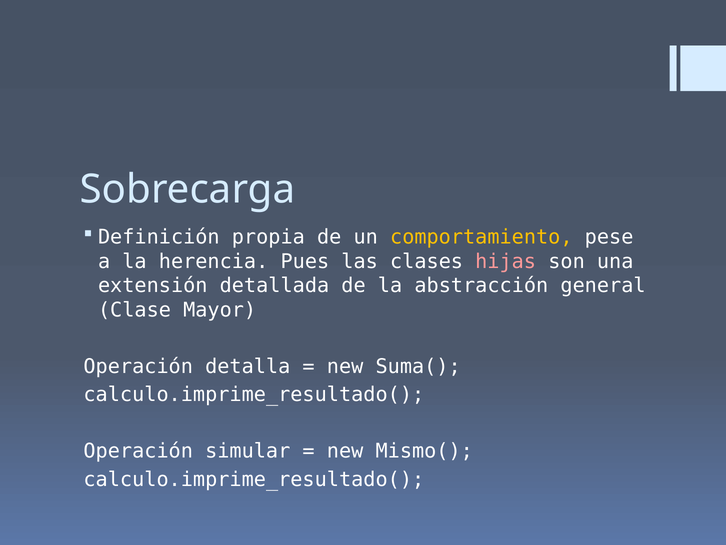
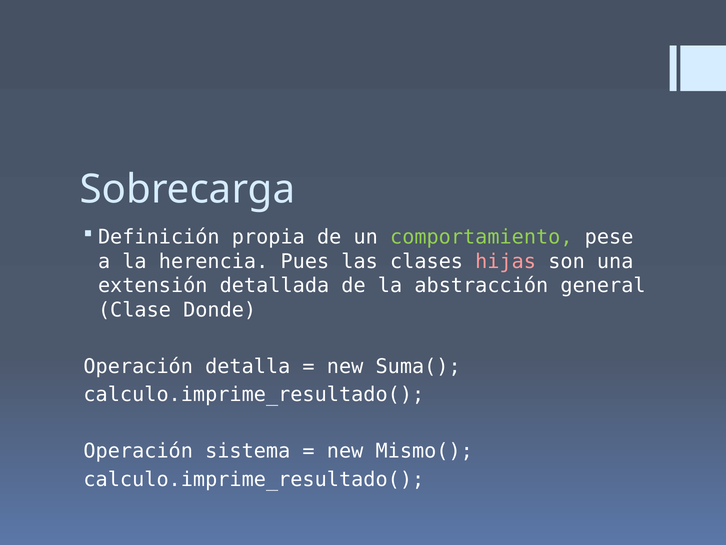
comportamiento colour: yellow -> light green
Mayor: Mayor -> Donde
simular: simular -> sistema
